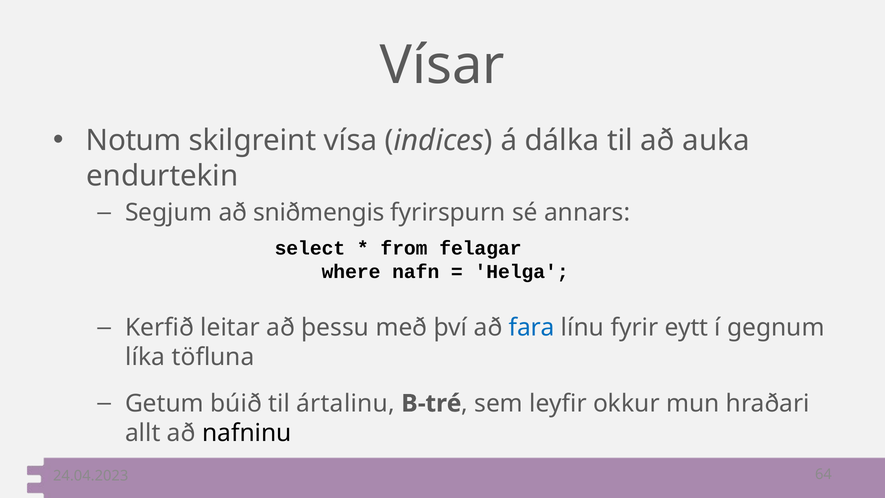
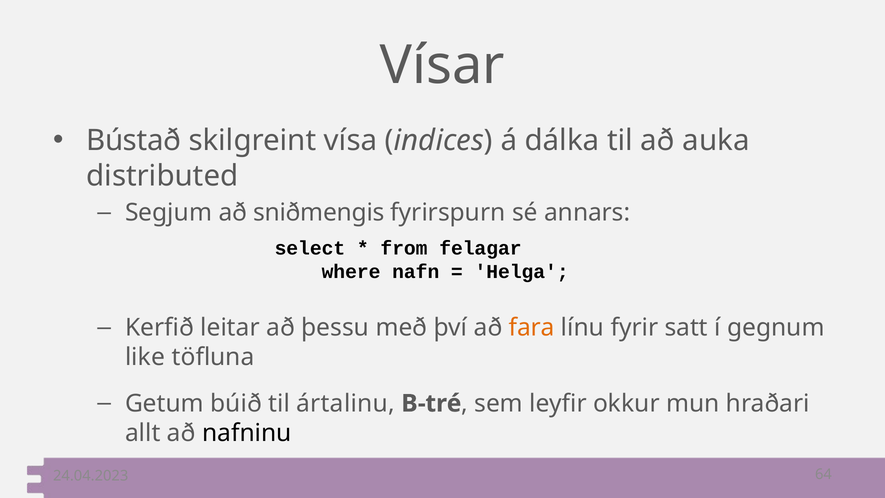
Notum: Notum -> Bústað
endurtekin: endurtekin -> distributed
fara colour: blue -> orange
eytt: eytt -> satt
líka: líka -> like
